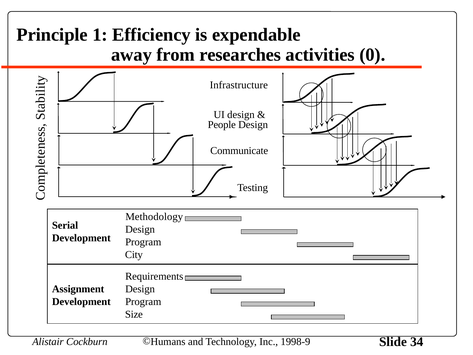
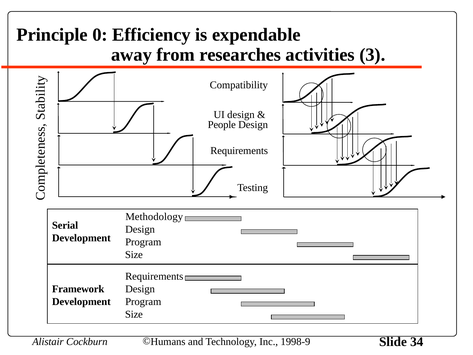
1: 1 -> 0
0: 0 -> 3
Infrastructure: Infrastructure -> Compatibility
Communicate at (239, 150): Communicate -> Requirements
City at (134, 255): City -> Size
Assignment: Assignment -> Framework
